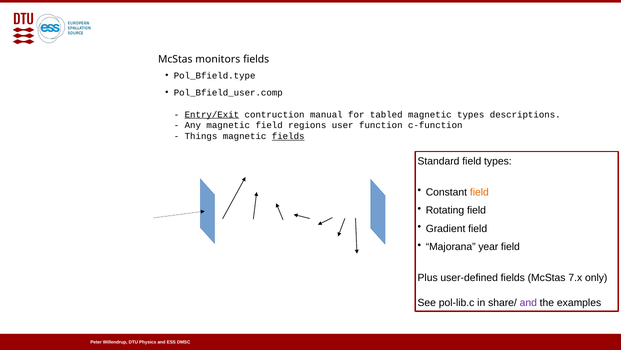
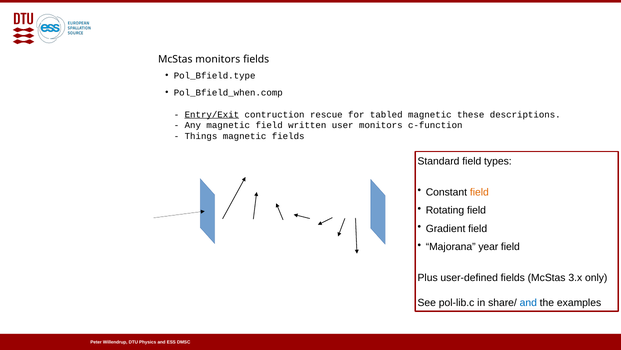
Pol_Bfield_user.comp: Pol_Bfield_user.comp -> Pol_Bfield_when.comp
manual: manual -> rescue
magnetic types: types -> these
regions: regions -> written
user function: function -> monitors
fields at (288, 136) underline: present -> none
7.x: 7.x -> 3.x
and at (528, 302) colour: purple -> blue
